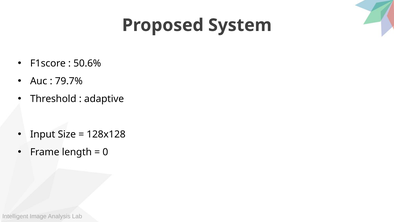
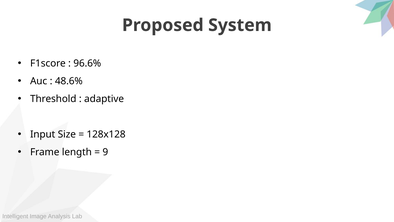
50.6%: 50.6% -> 96.6%
79.7%: 79.7% -> 48.6%
0: 0 -> 9
